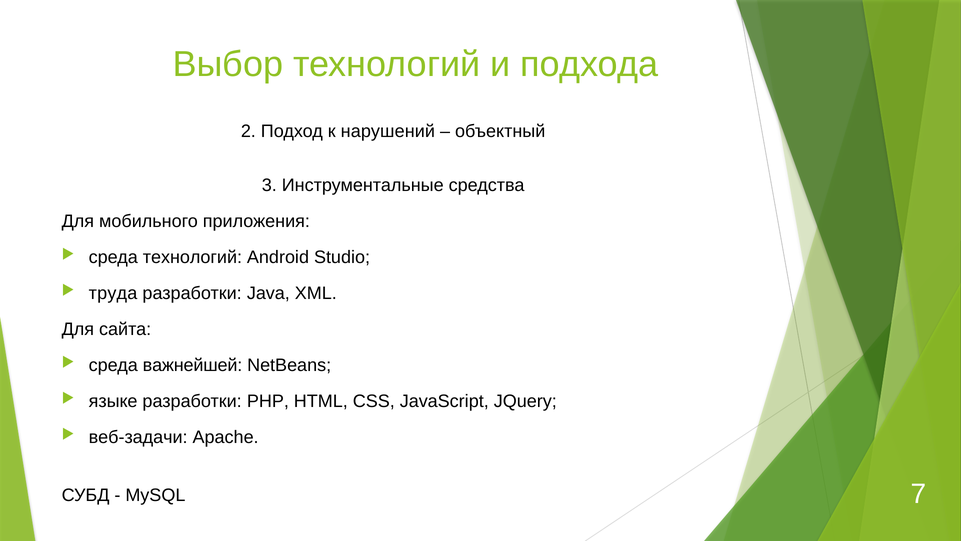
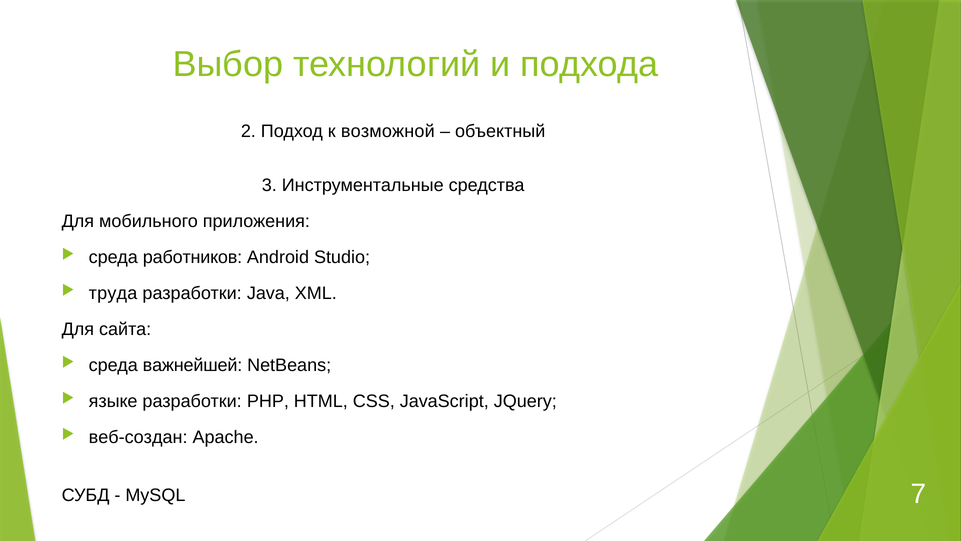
нарушений: нарушений -> возможной
среда технологий: технологий -> работников
веб-задачи: веб-задачи -> веб-создан
